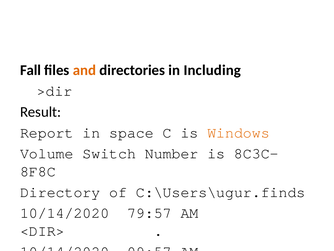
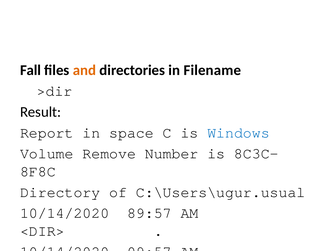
Including: Including -> Filename
Windows colour: orange -> blue
Switch: Switch -> Remove
C:\Users\ugur.finds: C:\Users\ugur.finds -> C:\Users\ugur.usual
79:57: 79:57 -> 89:57
